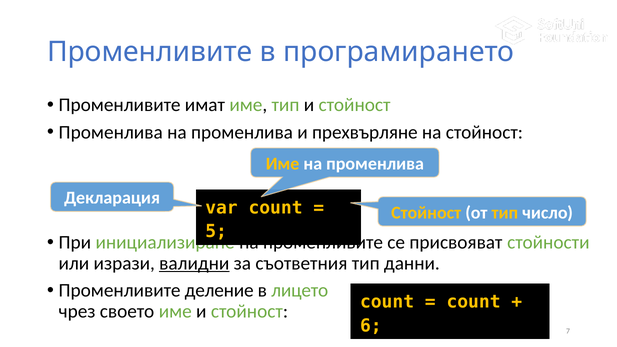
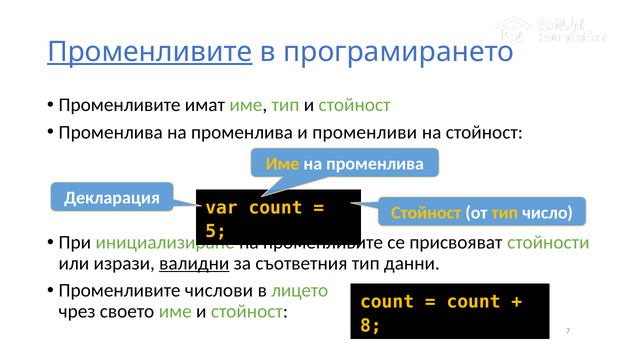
Променливите at (150, 52) underline: none -> present
прехвърляне: прехвърляне -> променливи
деление: деление -> числови
6: 6 -> 8
